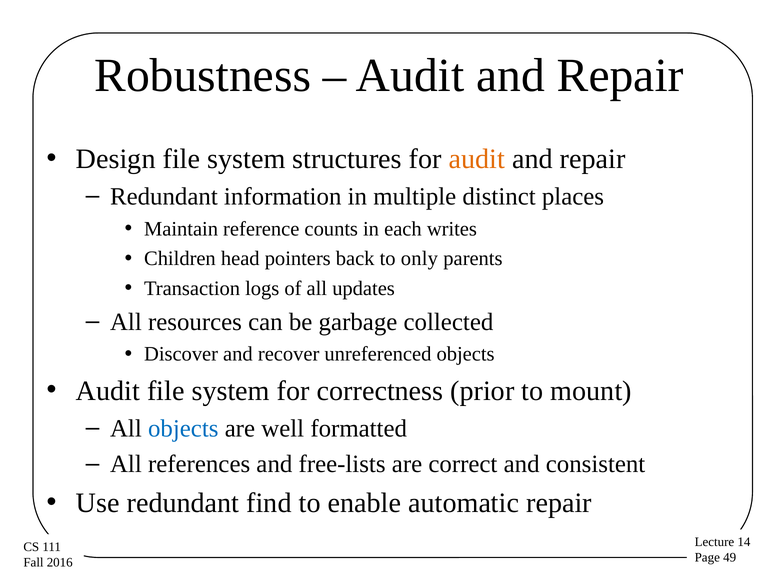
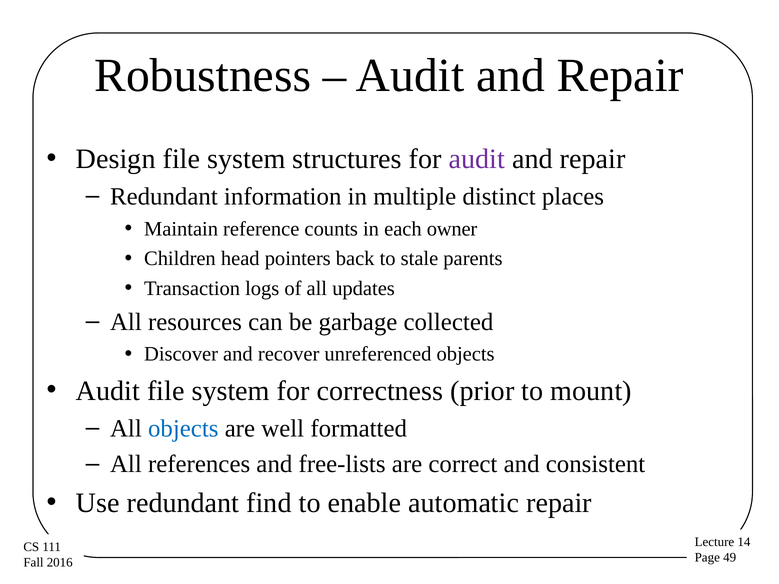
audit at (477, 159) colour: orange -> purple
writes: writes -> owner
only: only -> stale
